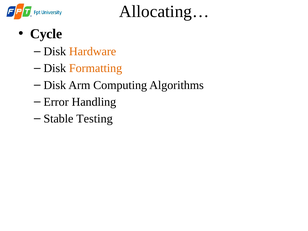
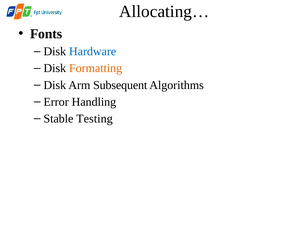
Cycle: Cycle -> Fonts
Hardware colour: orange -> blue
Computing: Computing -> Subsequent
